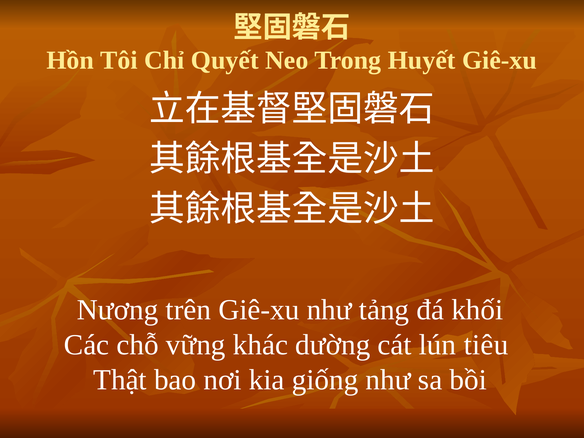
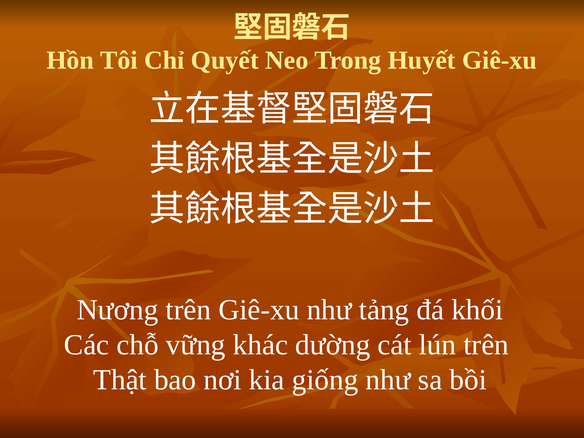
lún tiêu: tiêu -> trên
